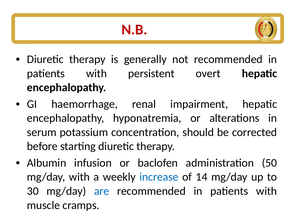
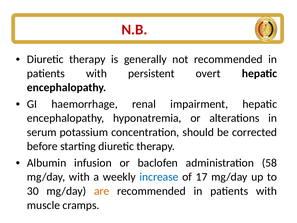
50: 50 -> 58
14: 14 -> 17
are colour: blue -> orange
